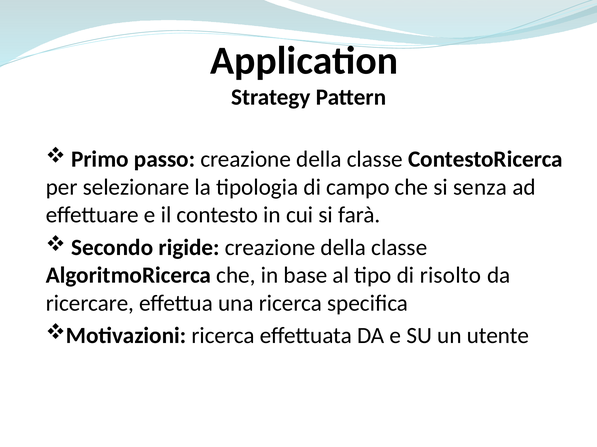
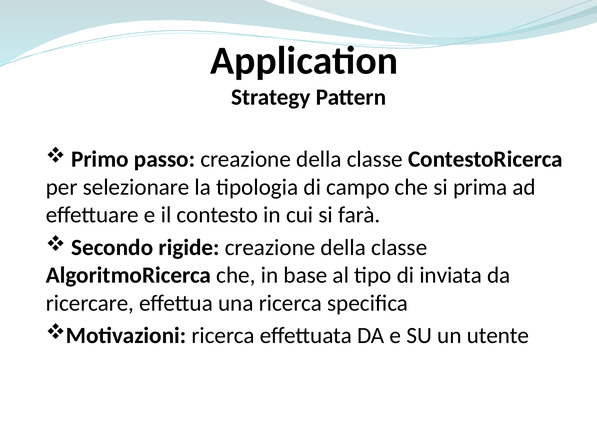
senza: senza -> prima
risolto: risolto -> inviata
